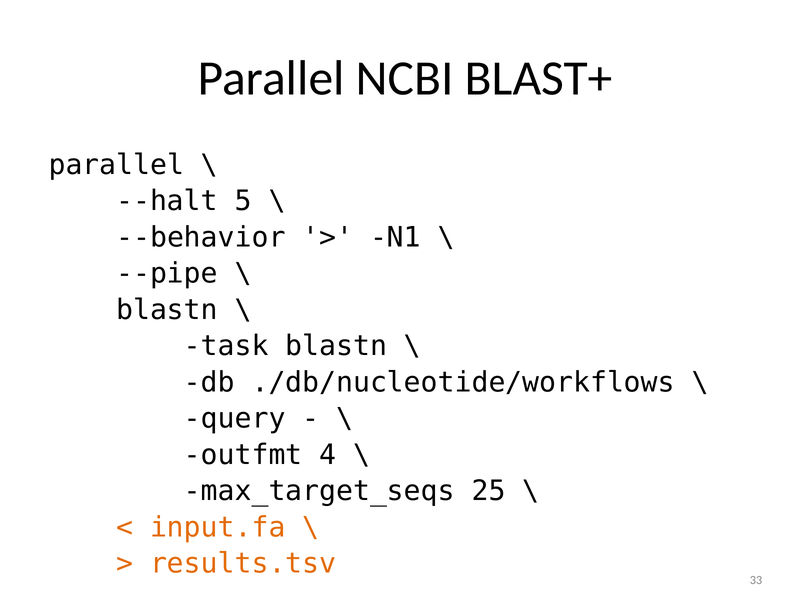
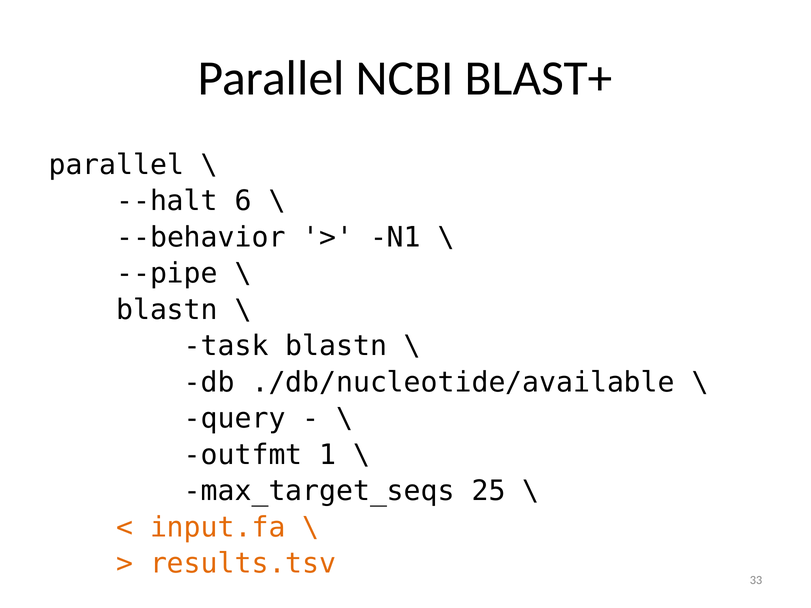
5: 5 -> 6
./db/nucleotide/workflows: ./db/nucleotide/workflows -> ./db/nucleotide/available
4: 4 -> 1
